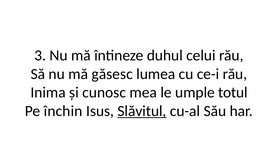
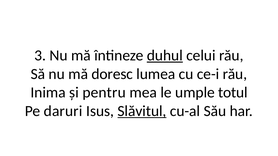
duhul underline: none -> present
găsesc: găsesc -> doresc
cunosc: cunosc -> pentru
închin: închin -> daruri
